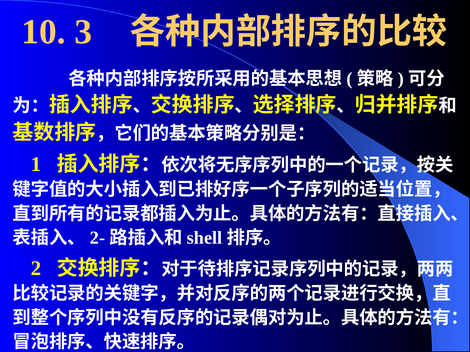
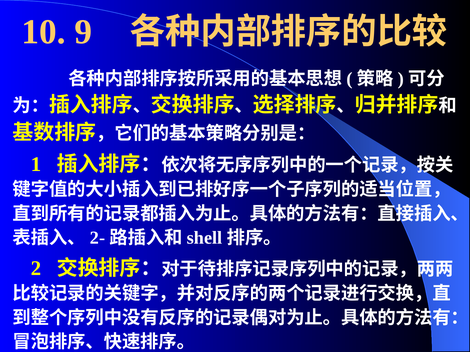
3: 3 -> 9
